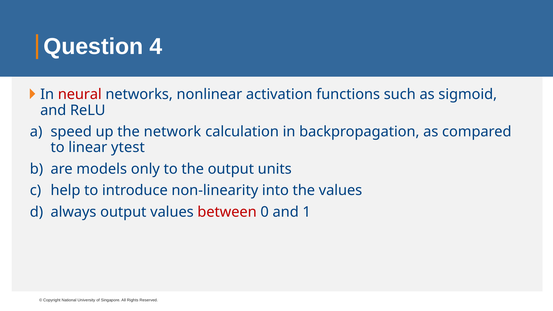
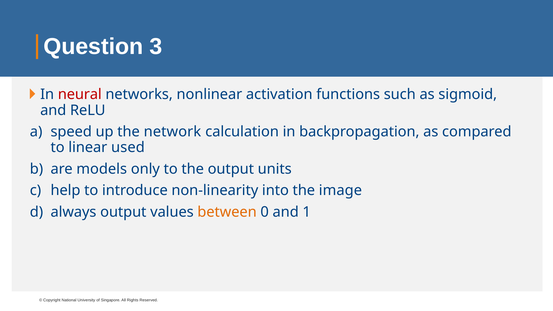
4: 4 -> 3
ytest: ytest -> used
the values: values -> image
between colour: red -> orange
